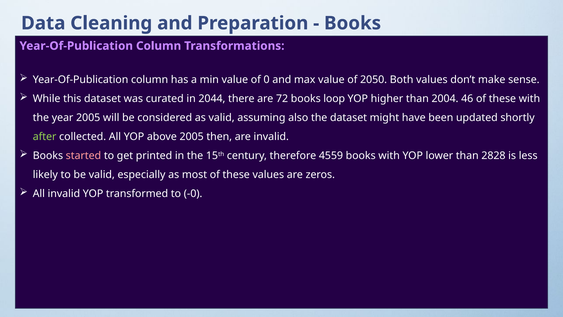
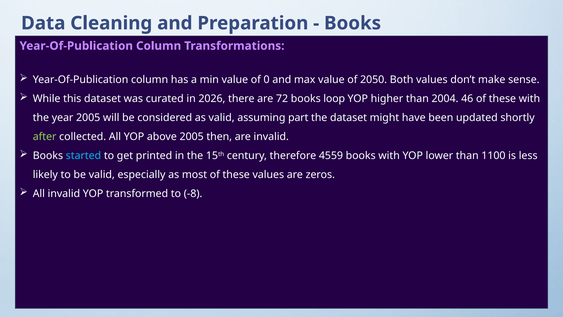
2044: 2044 -> 2026
also: also -> part
started colour: pink -> light blue
2828: 2828 -> 1100
-0: -0 -> -8
